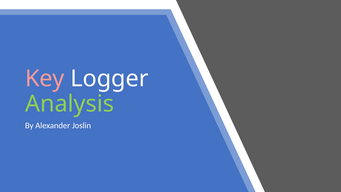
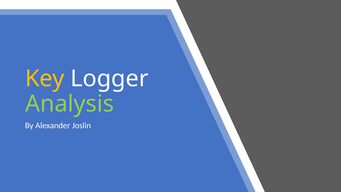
Key colour: pink -> yellow
